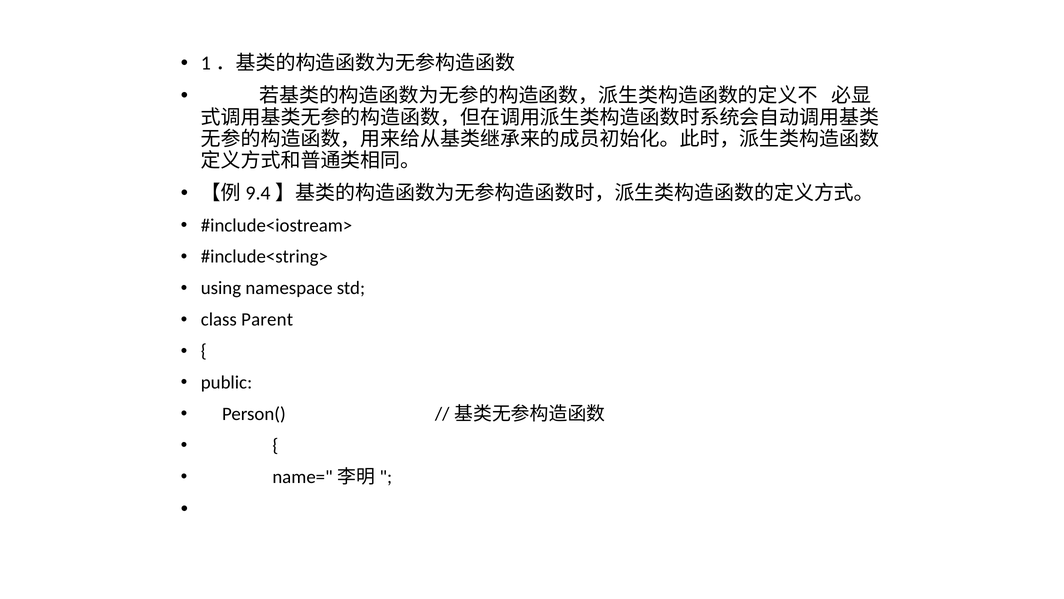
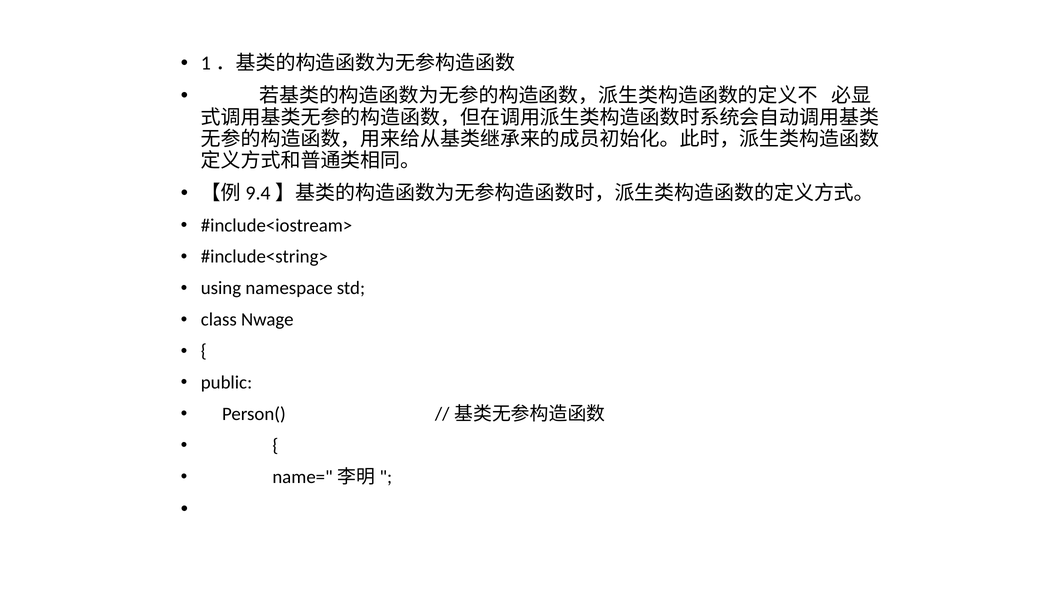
Parent: Parent -> Nwage
